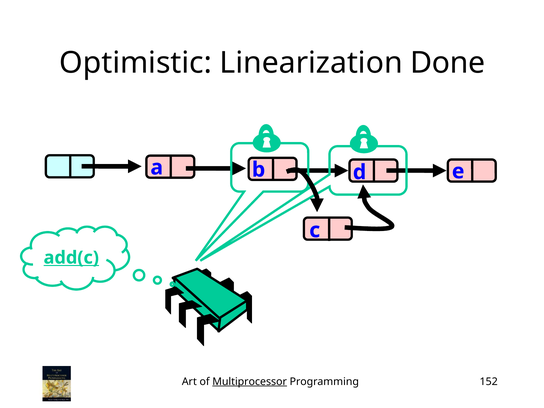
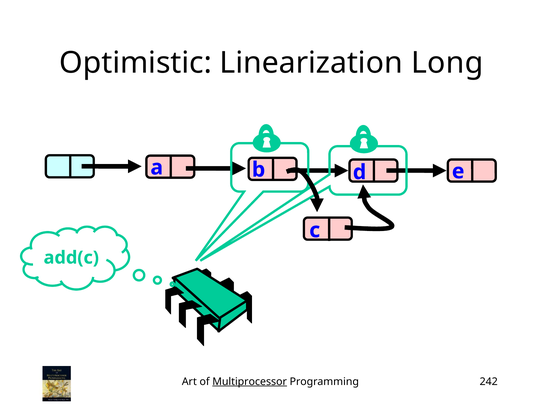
Done: Done -> Long
add(c underline: present -> none
152: 152 -> 242
